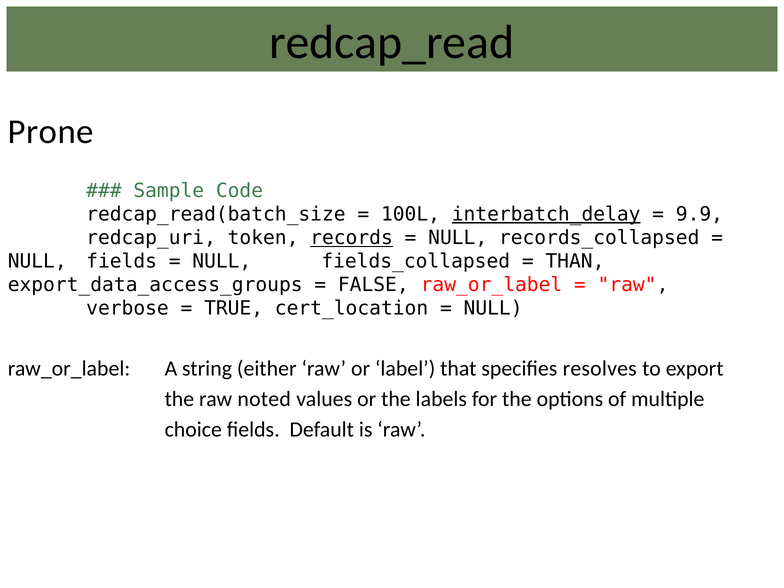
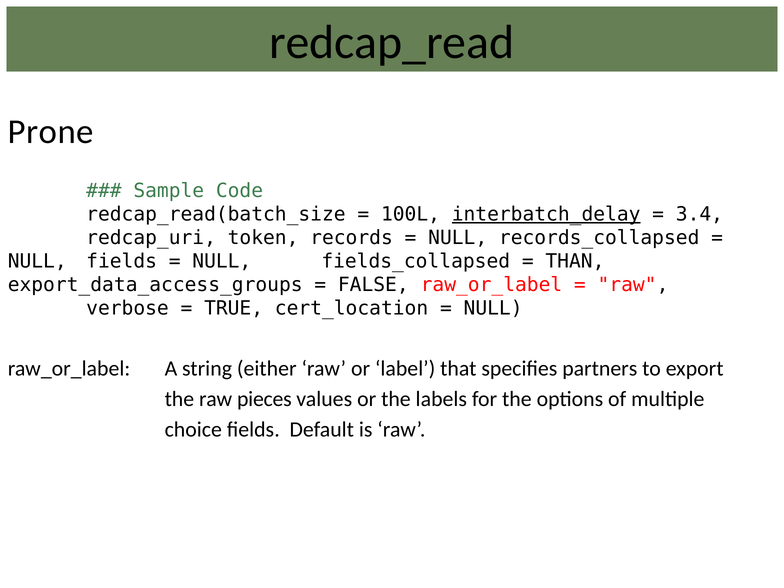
9.9: 9.9 -> 3.4
records underline: present -> none
resolves: resolves -> partners
noted: noted -> pieces
